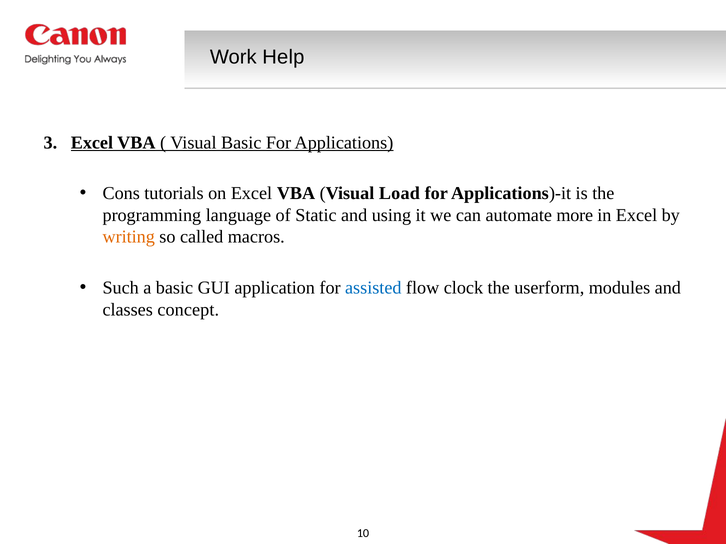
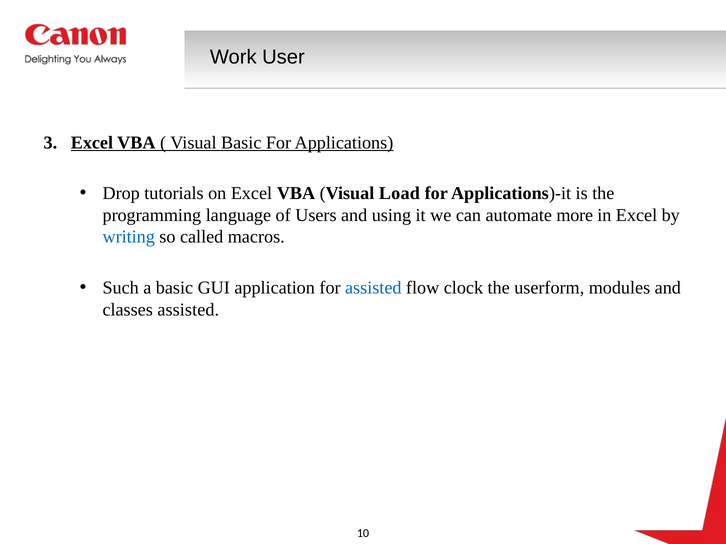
Help: Help -> User
Cons: Cons -> Drop
Static: Static -> Users
writing colour: orange -> blue
classes concept: concept -> assisted
